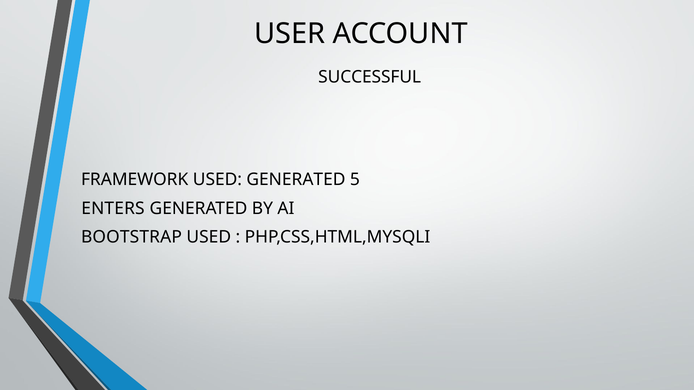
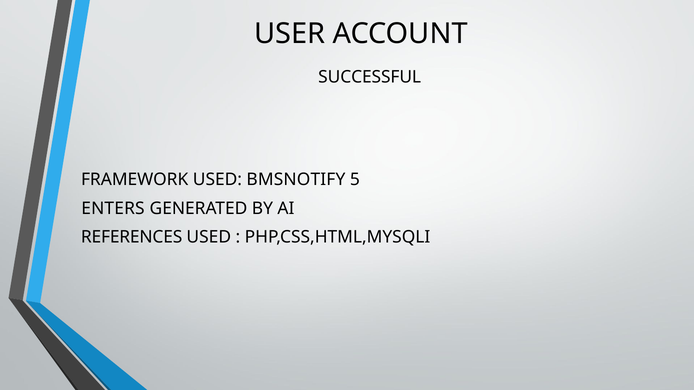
USED GENERATED: GENERATED -> BMSNOTIFY
BOOTSTRAP: BOOTSTRAP -> REFERENCES
